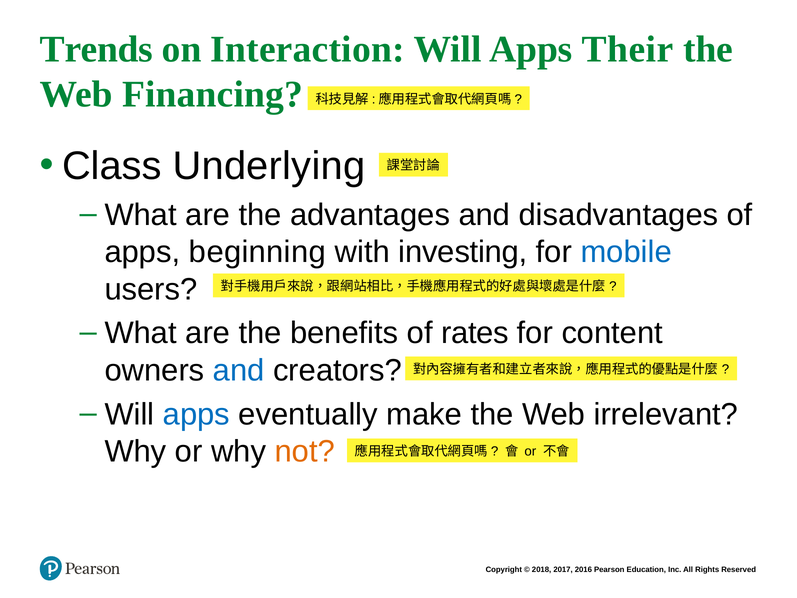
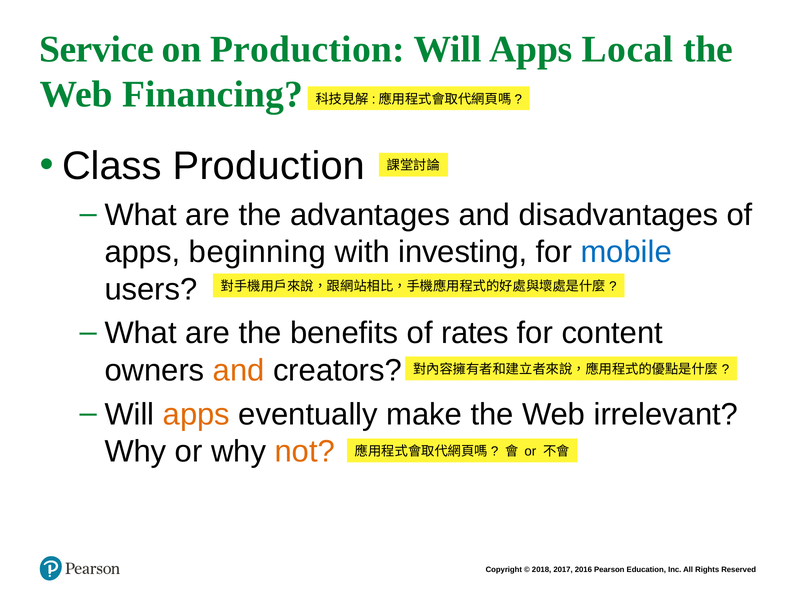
Trends: Trends -> Service
on Interaction: Interaction -> Production
Their: Their -> Local
Class Underlying: Underlying -> Production
and at (239, 370) colour: blue -> orange
apps at (196, 414) colour: blue -> orange
